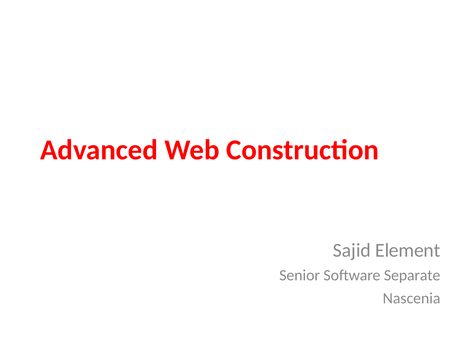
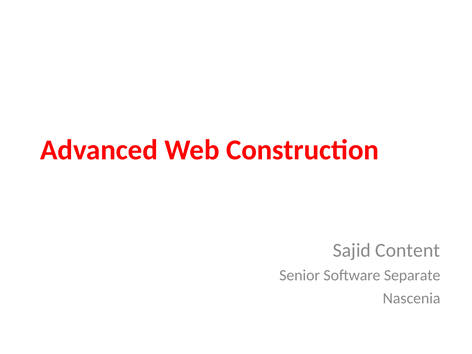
Element: Element -> Content
